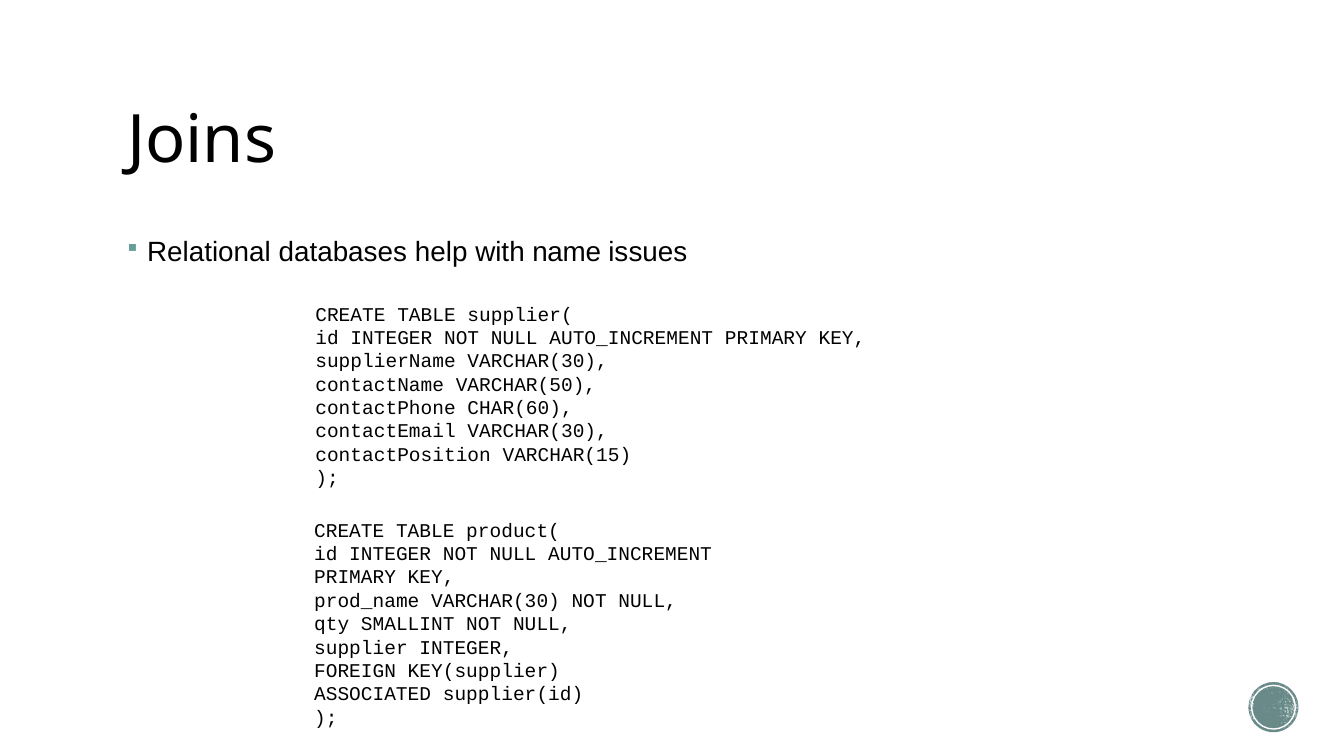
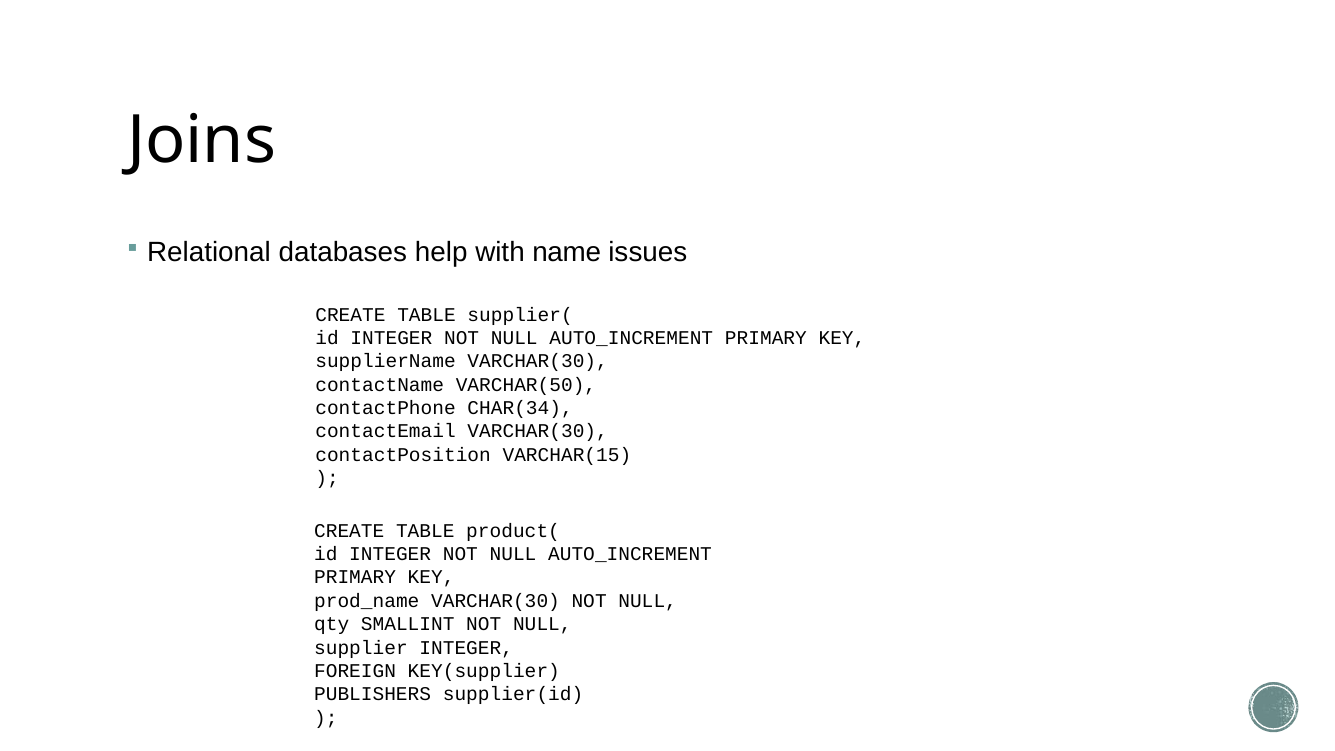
CHAR(60: CHAR(60 -> CHAR(34
ASSOCIATED: ASSOCIATED -> PUBLISHERS
